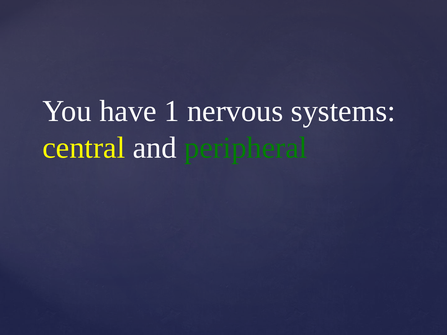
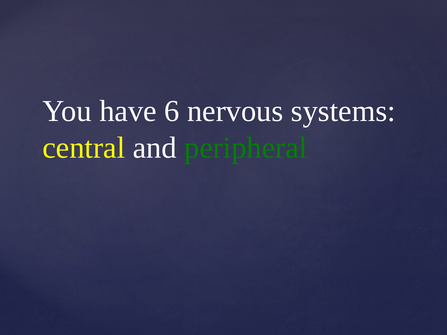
1: 1 -> 6
